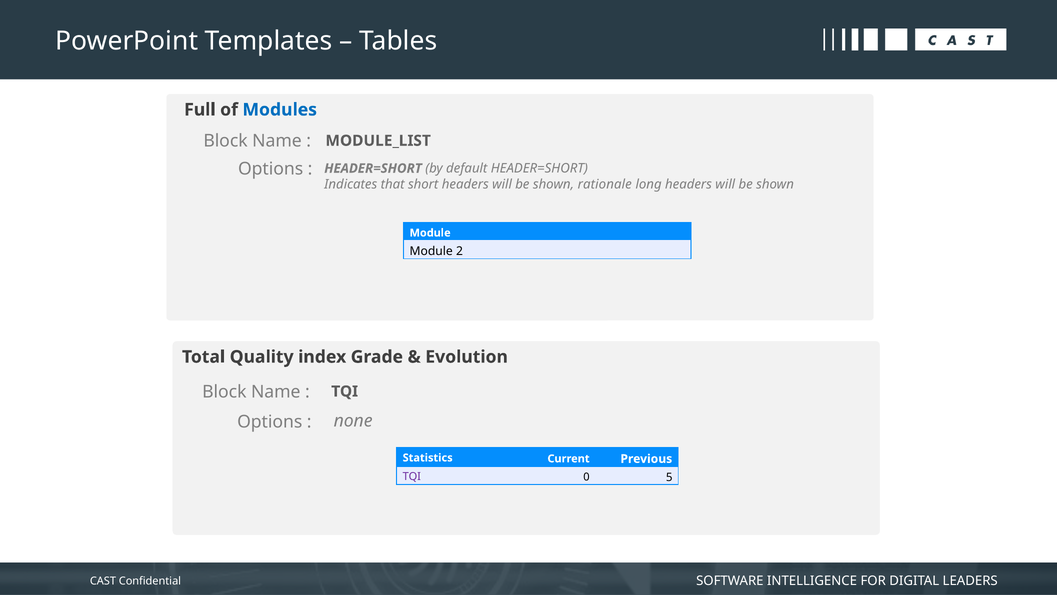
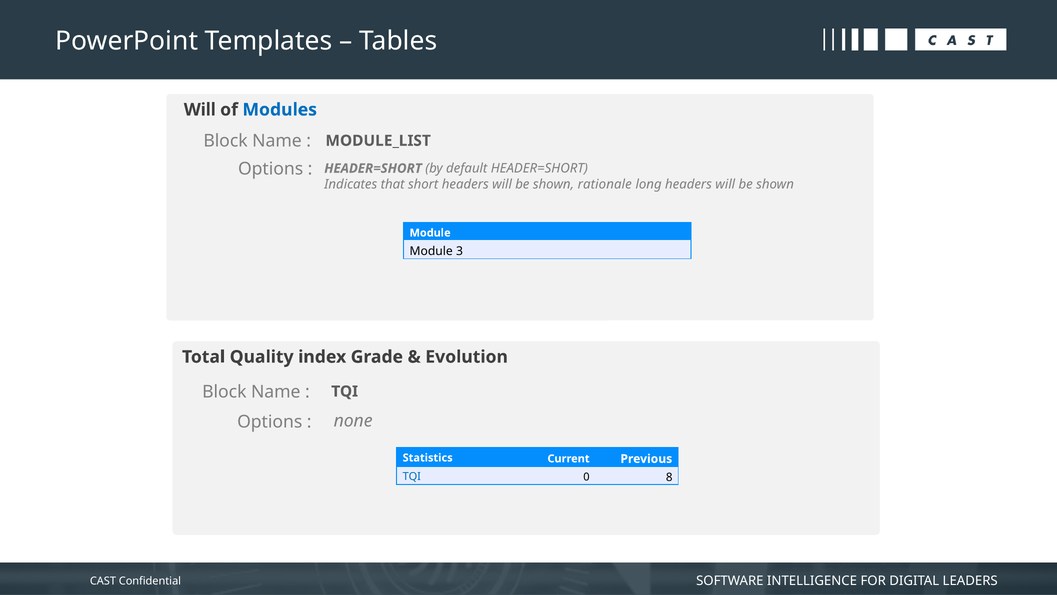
Full at (200, 110): Full -> Will
2: 2 -> 3
TQI at (412, 476) colour: purple -> blue
5: 5 -> 8
